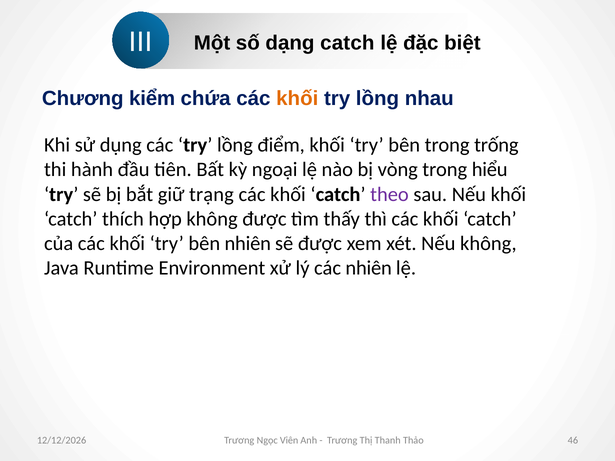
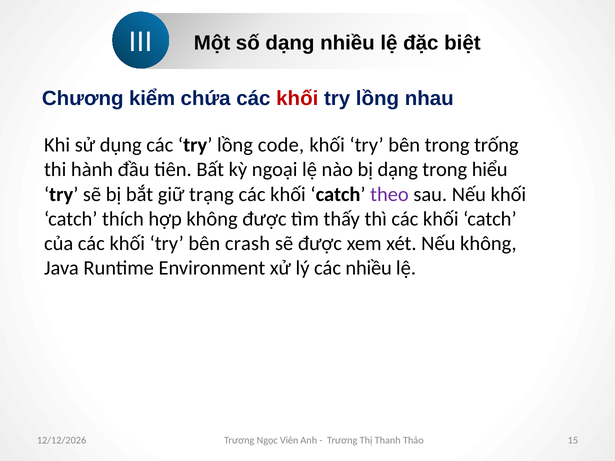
dạng catch: catch -> nhiều
khối at (297, 99) colour: orange -> red
điểm: điểm -> code
bị vòng: vòng -> dạng
bên nhiên: nhiên -> crash
các nhiên: nhiên -> nhiều
46: 46 -> 15
